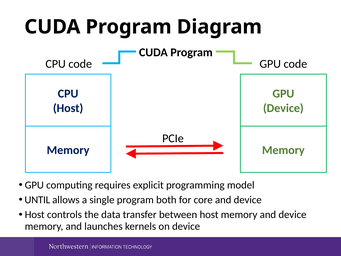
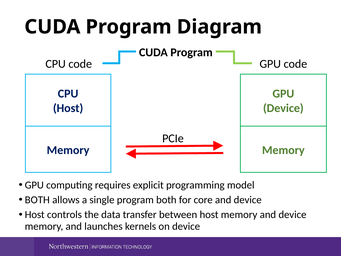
UNTIL at (37, 200): UNTIL -> BOTH
